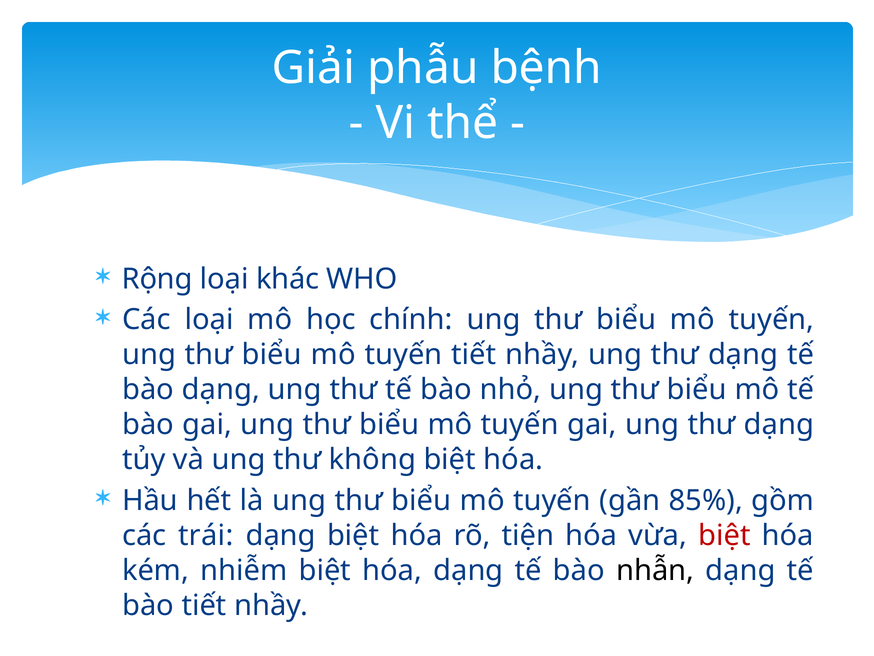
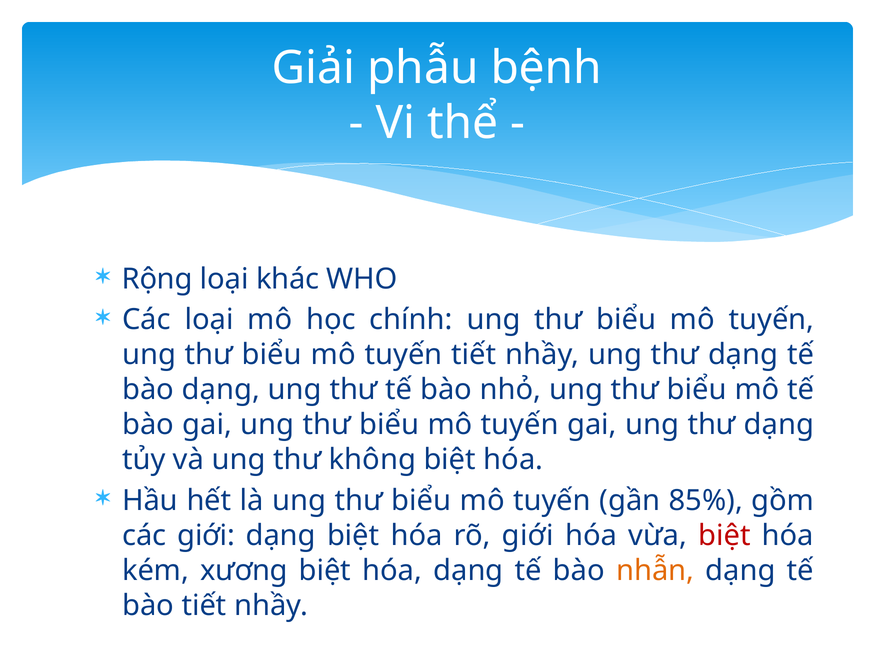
các trái: trái -> giới
rõ tiện: tiện -> giới
nhiễm: nhiễm -> xương
nhẫn colour: black -> orange
